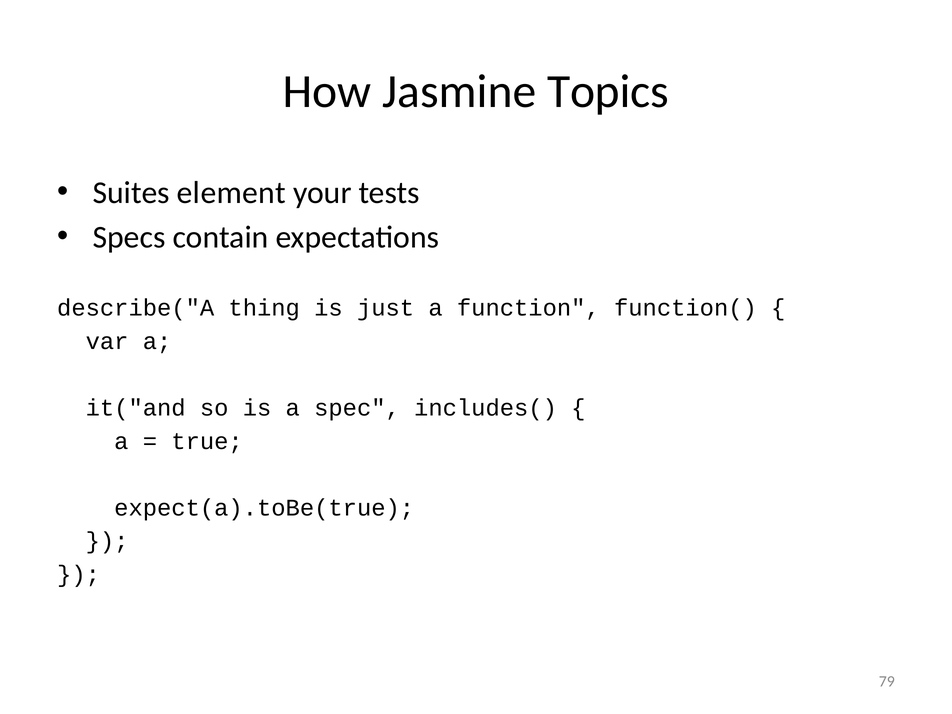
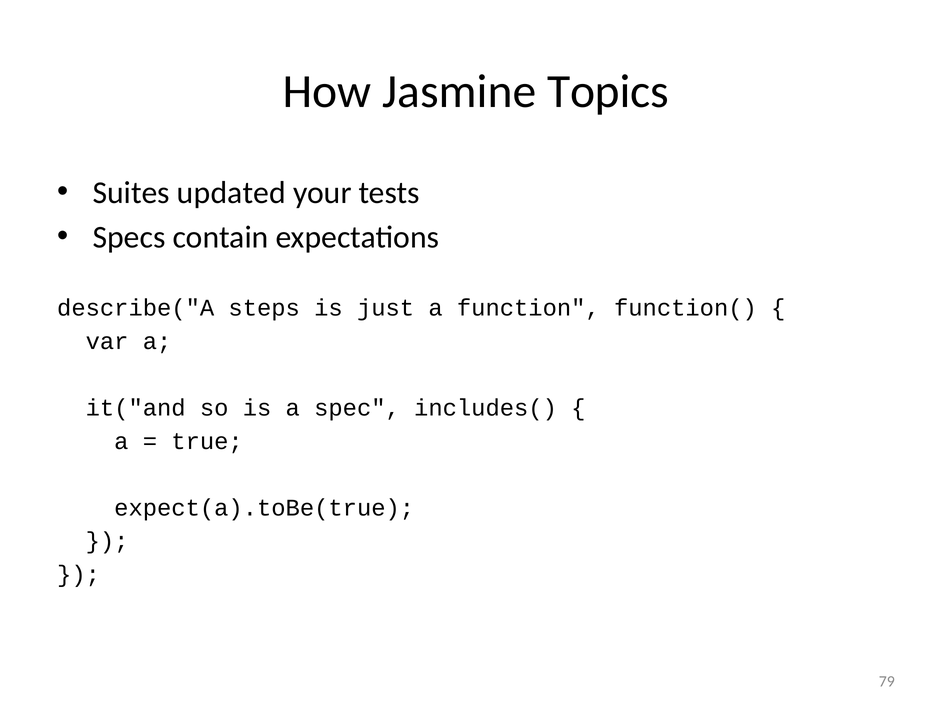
element: element -> updated
thing: thing -> steps
